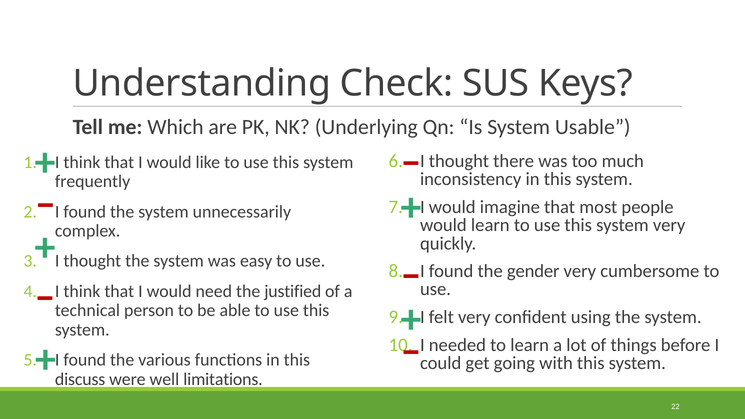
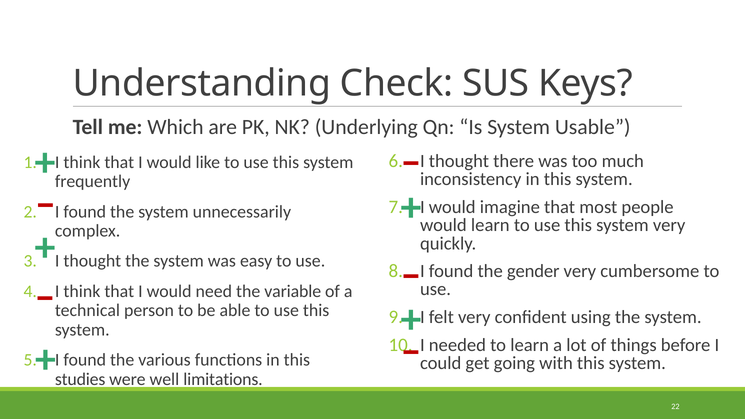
justified: justified -> variable
discuss: discuss -> studies
